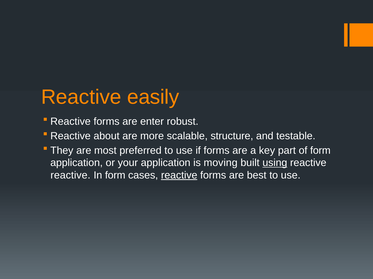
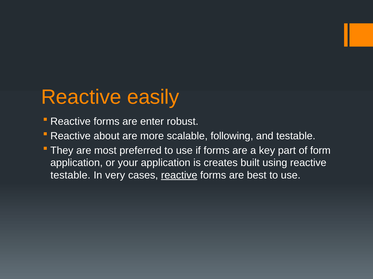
structure: structure -> following
moving: moving -> creates
using underline: present -> none
reactive at (70, 176): reactive -> testable
In form: form -> very
